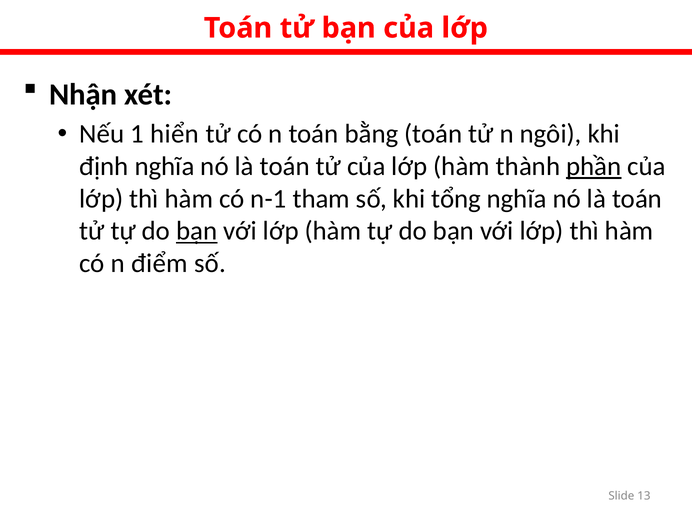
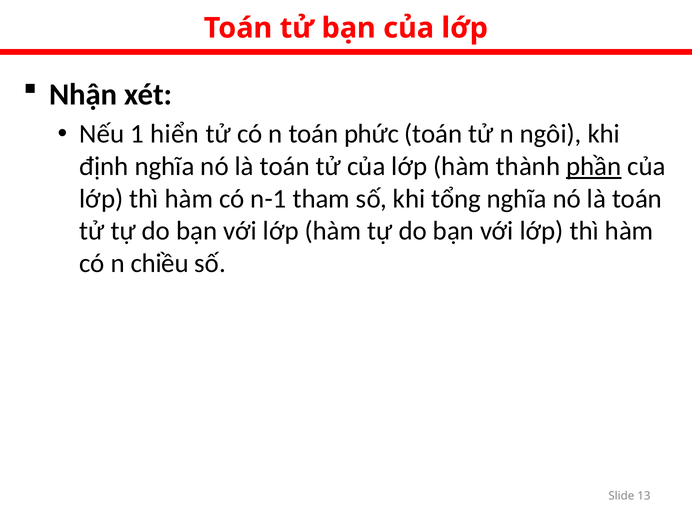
bằng: bằng -> phức
bạn at (197, 231) underline: present -> none
điểm: điểm -> chiều
